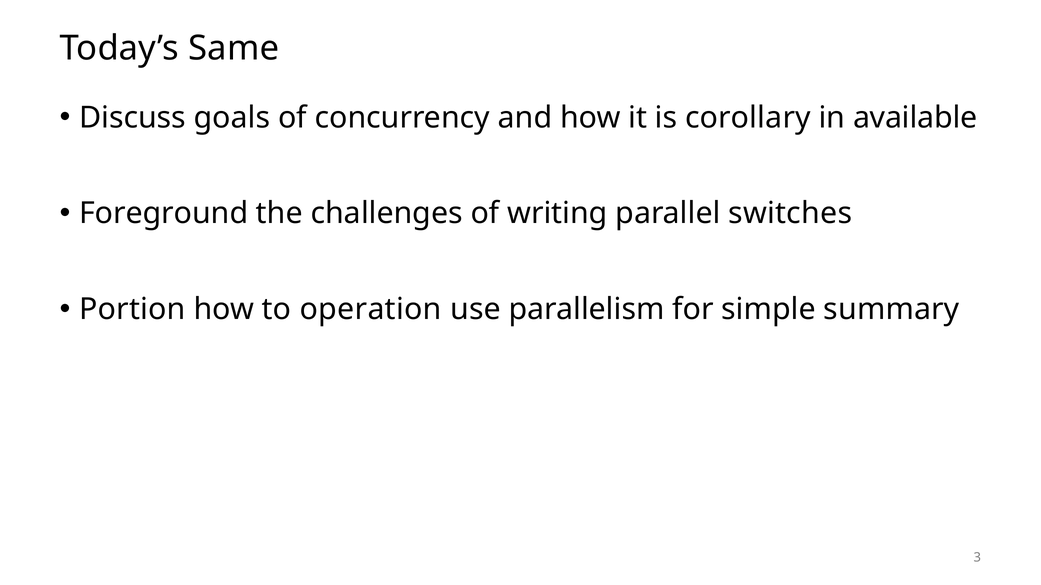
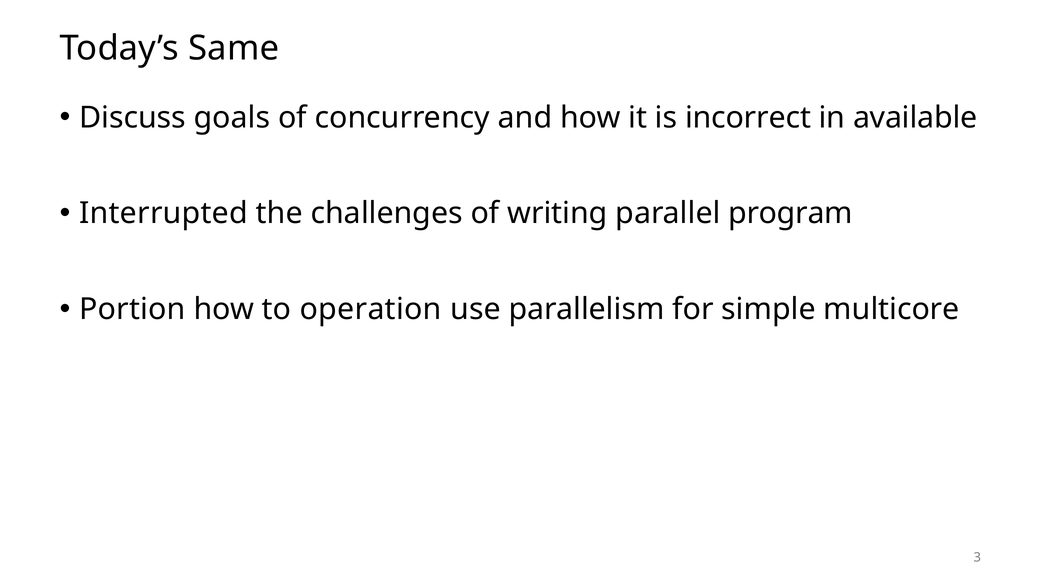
corollary: corollary -> incorrect
Foreground: Foreground -> Interrupted
switches: switches -> program
summary: summary -> multicore
